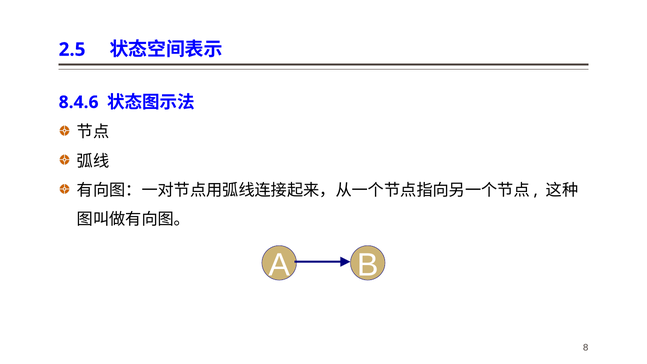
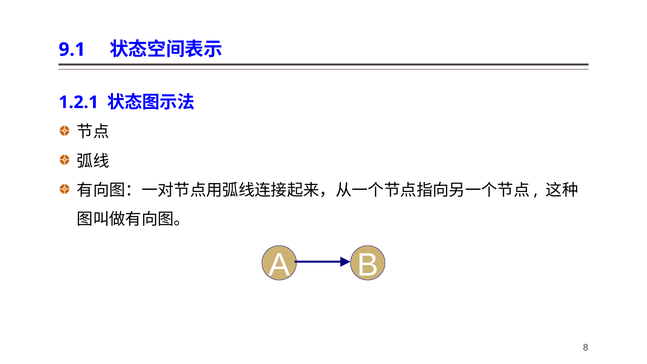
2.5: 2.5 -> 9.1
8.4.6: 8.4.6 -> 1.2.1
